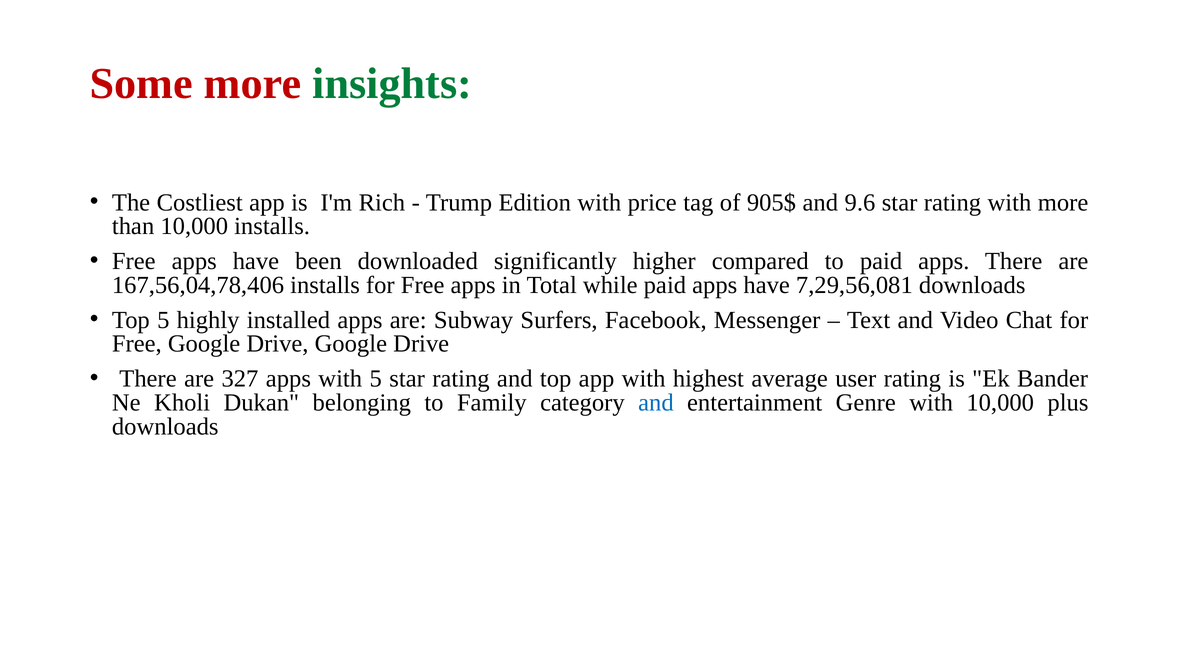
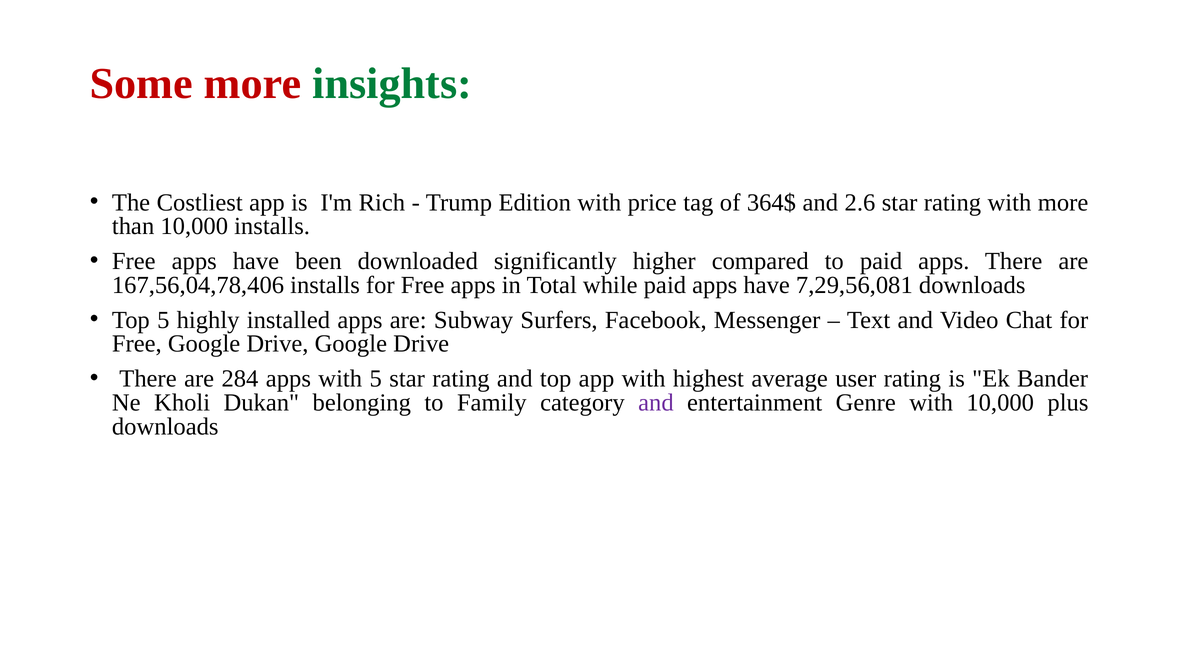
905$: 905$ -> 364$
9.6: 9.6 -> 2.6
327: 327 -> 284
and at (656, 403) colour: blue -> purple
